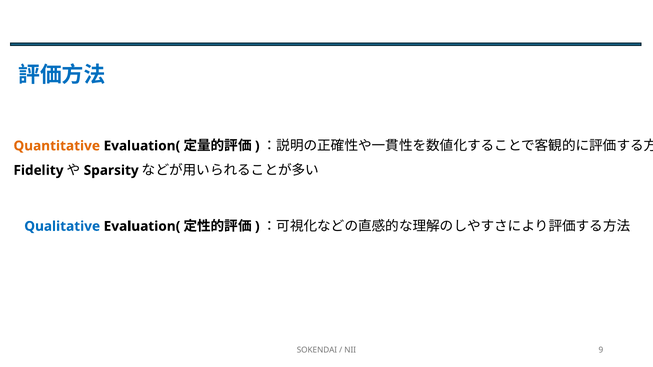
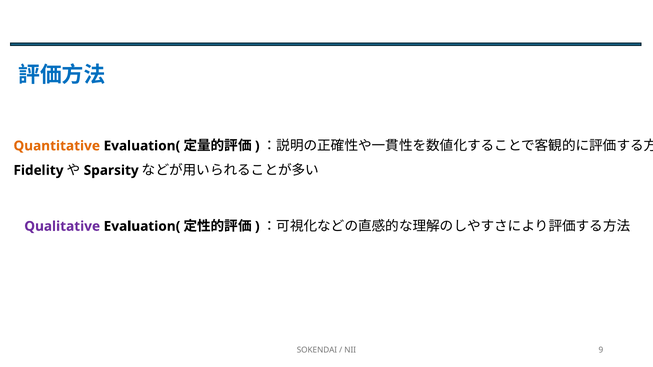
Qualitative colour: blue -> purple
